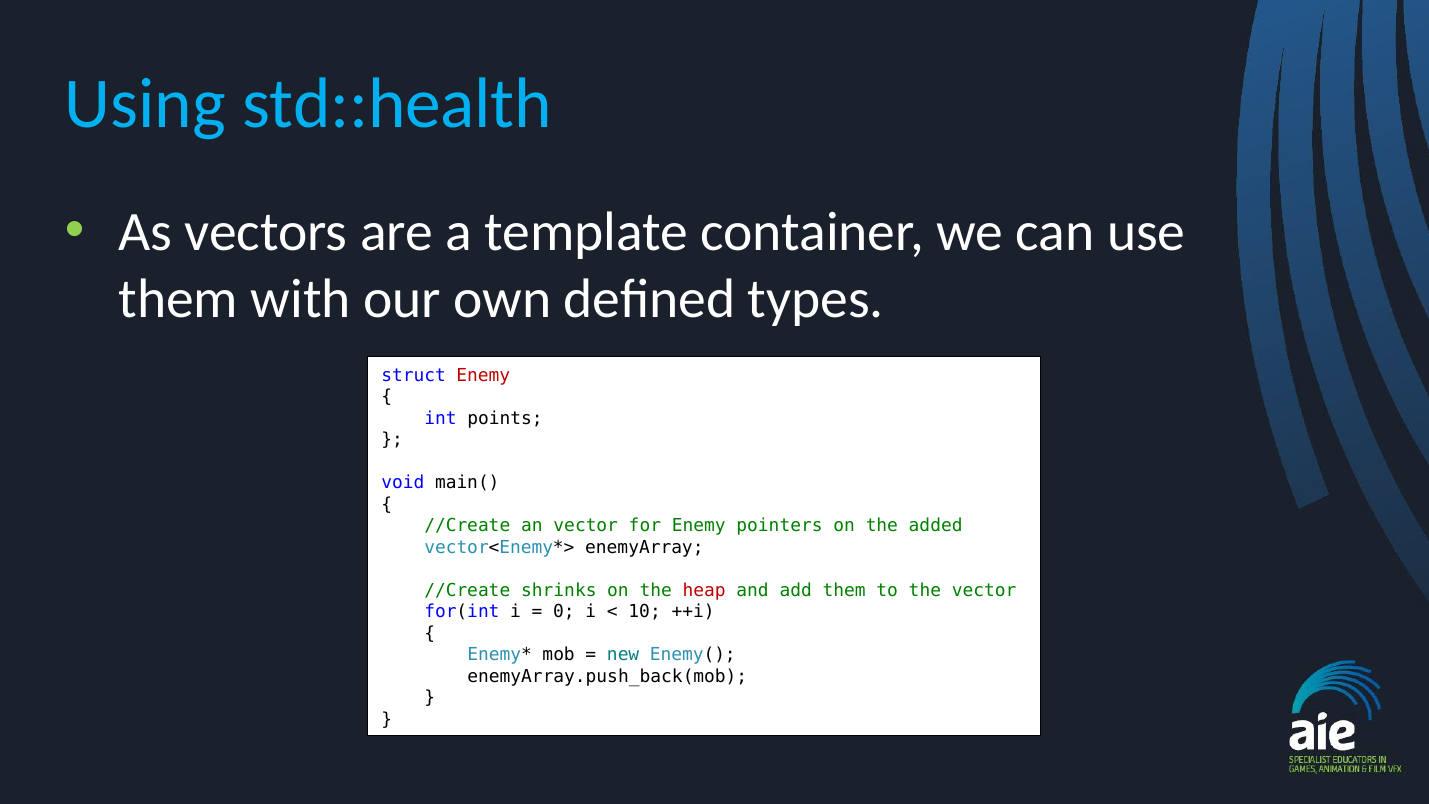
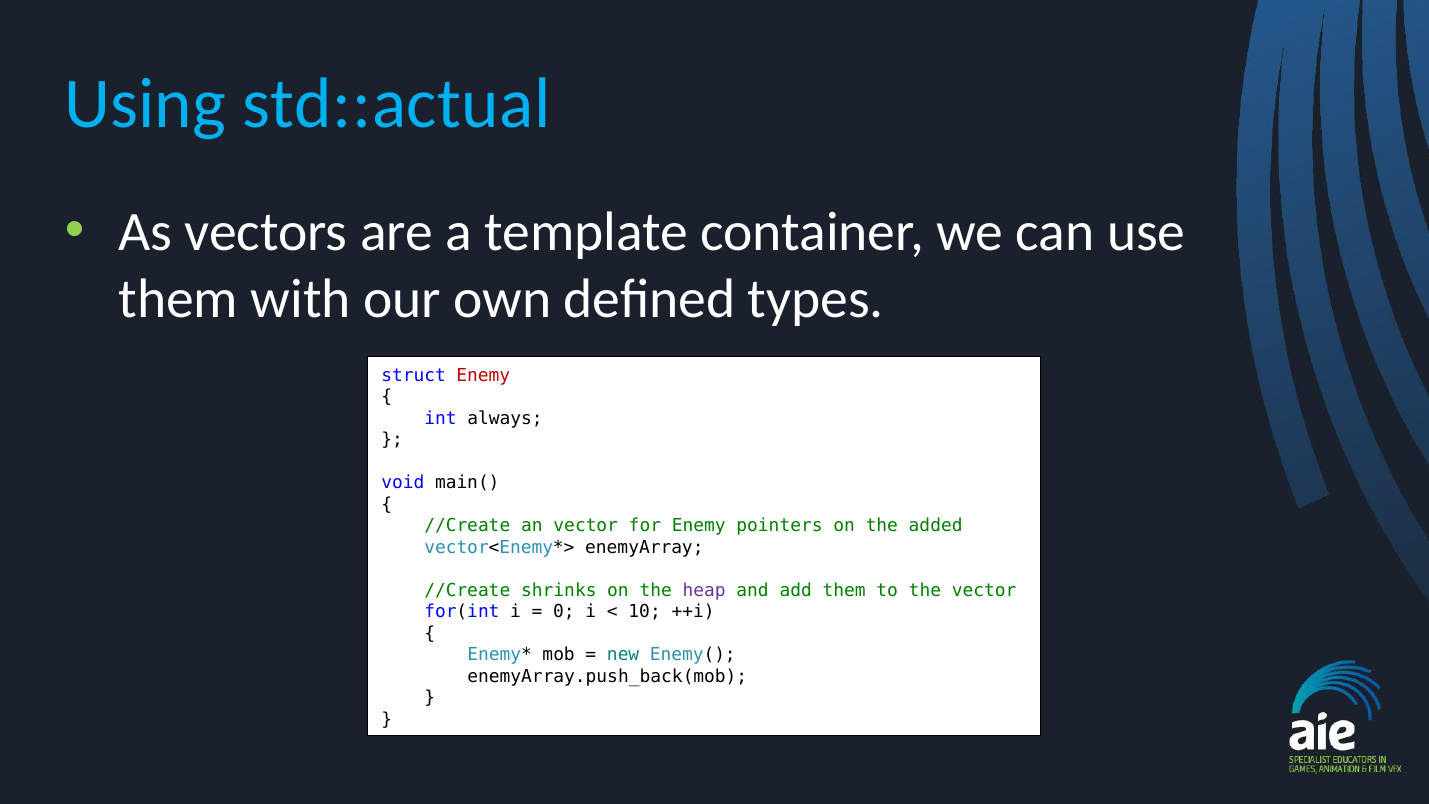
std::health: std::health -> std::actual
points: points -> always
heap colour: red -> purple
